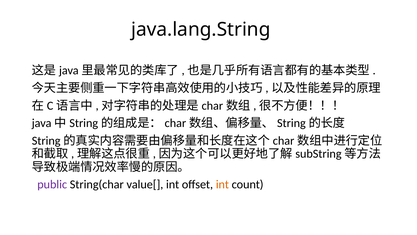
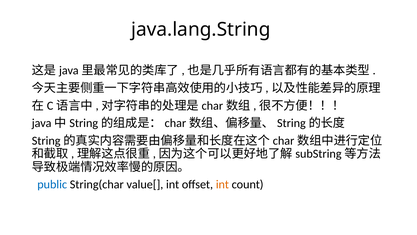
public colour: purple -> blue
